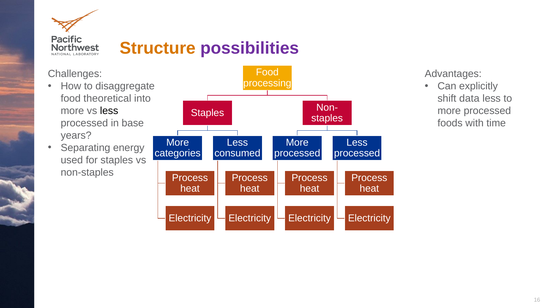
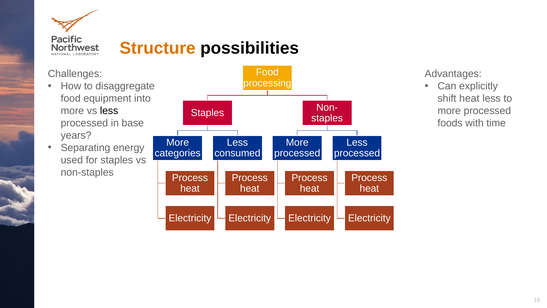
possibilities colour: purple -> black
theoretical: theoretical -> equipment
shift data: data -> heat
